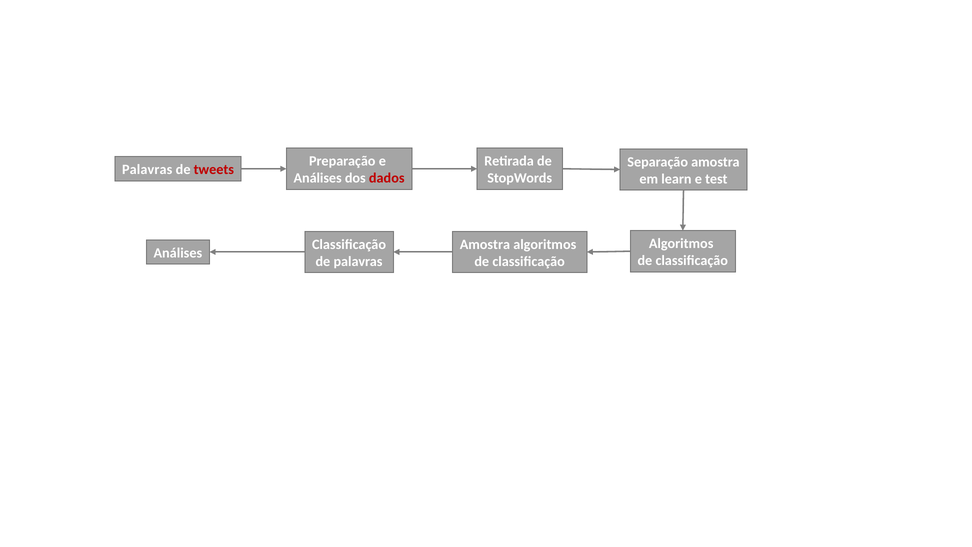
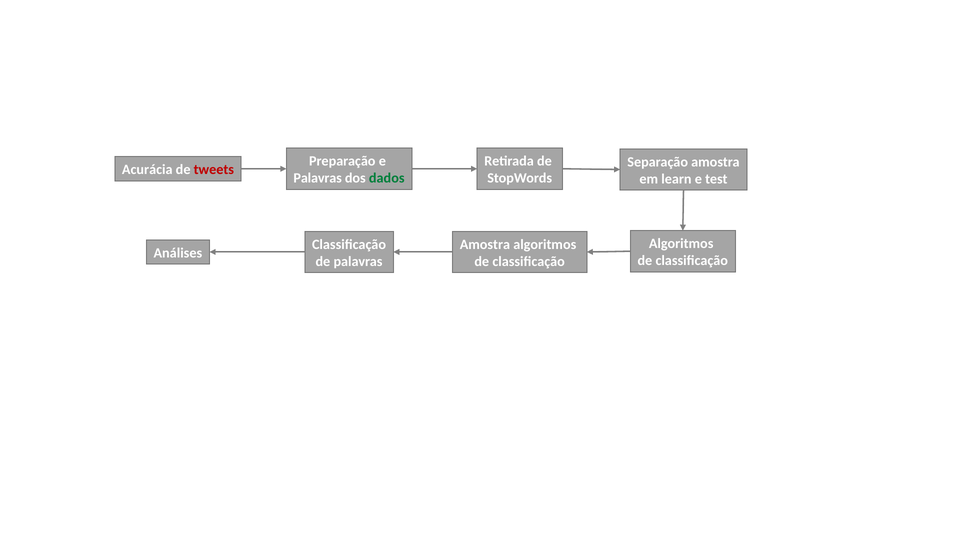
Palavras at (147, 170): Palavras -> Acurácia
Análises at (318, 178): Análises -> Palavras
dados colour: red -> green
